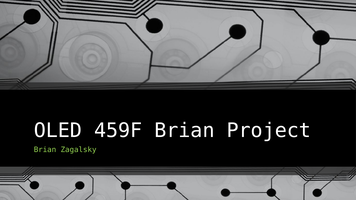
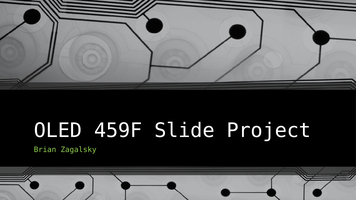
459F Brian: Brian -> Slide
